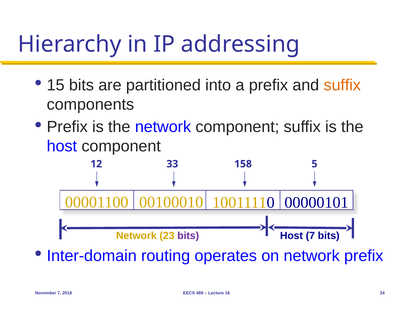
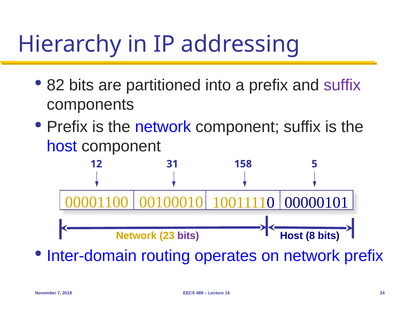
15: 15 -> 82
suffix at (342, 85) colour: orange -> purple
33: 33 -> 31
Host 7: 7 -> 8
